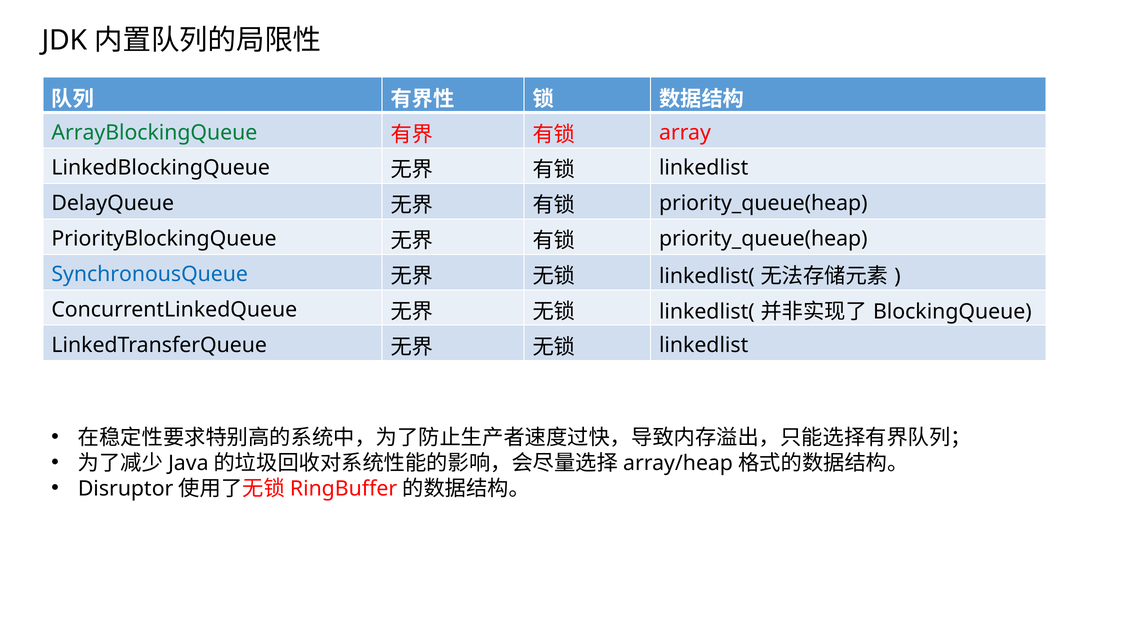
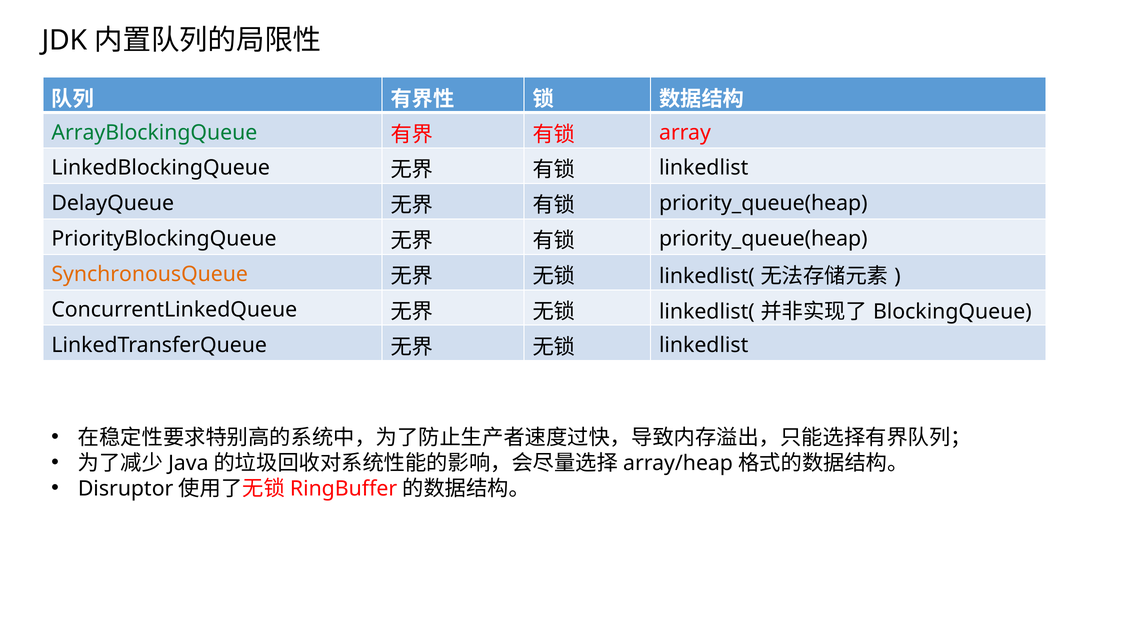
SynchronousQueue colour: blue -> orange
